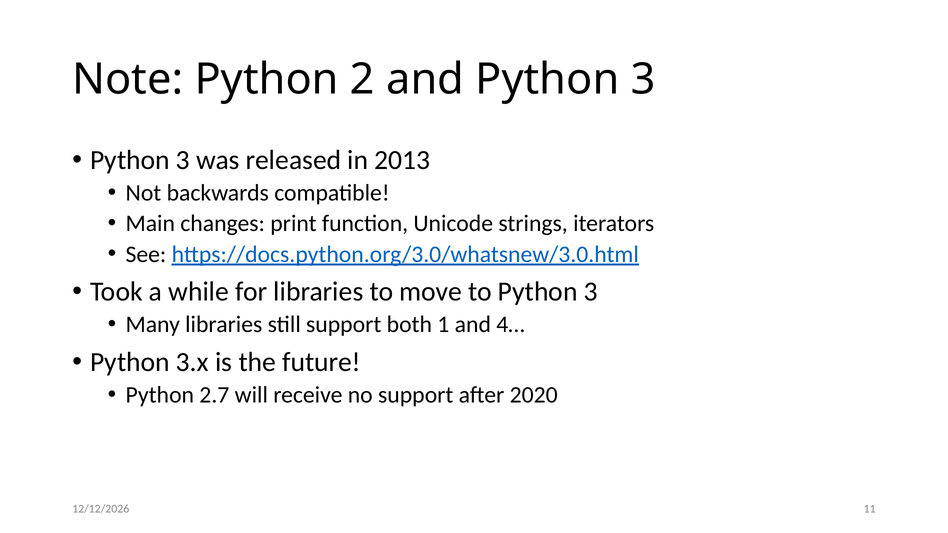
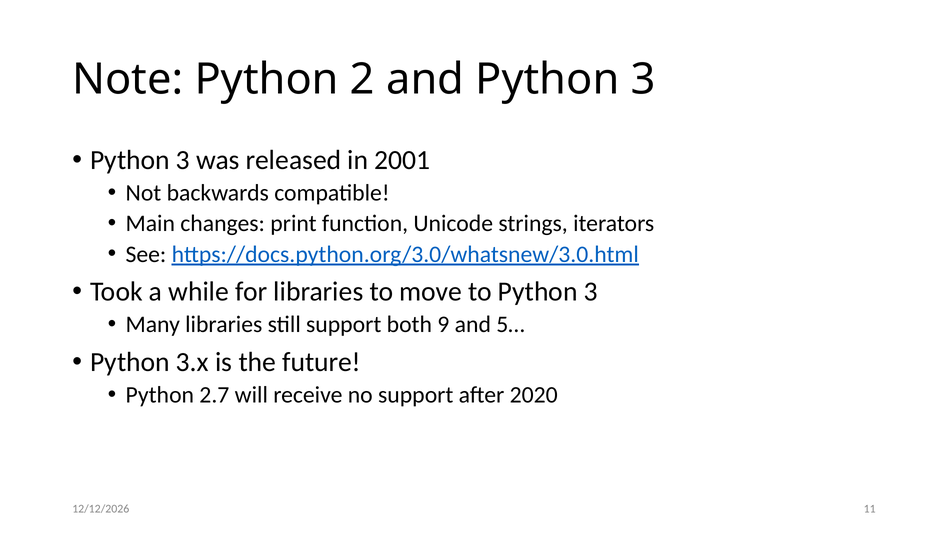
2013: 2013 -> 2001
1: 1 -> 9
4…: 4… -> 5…
